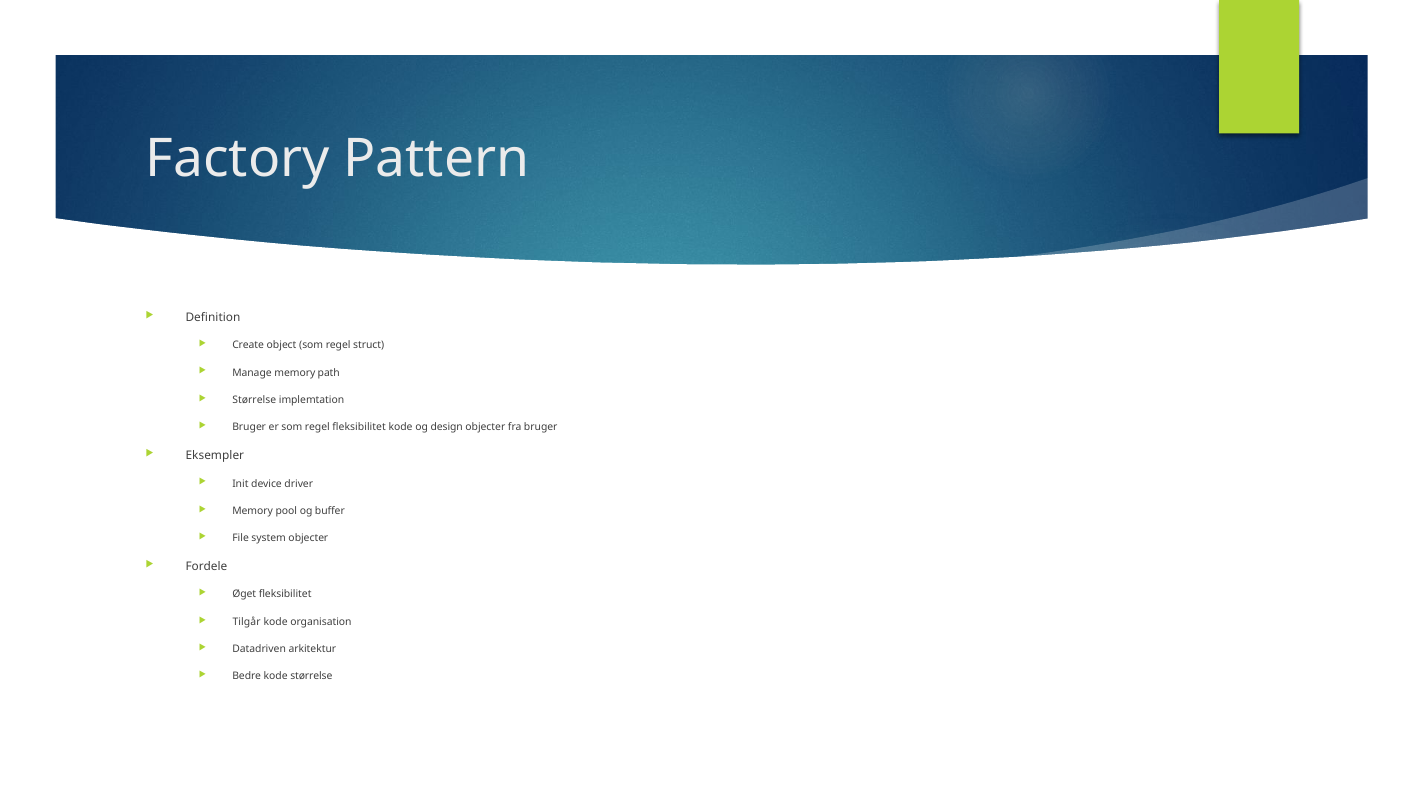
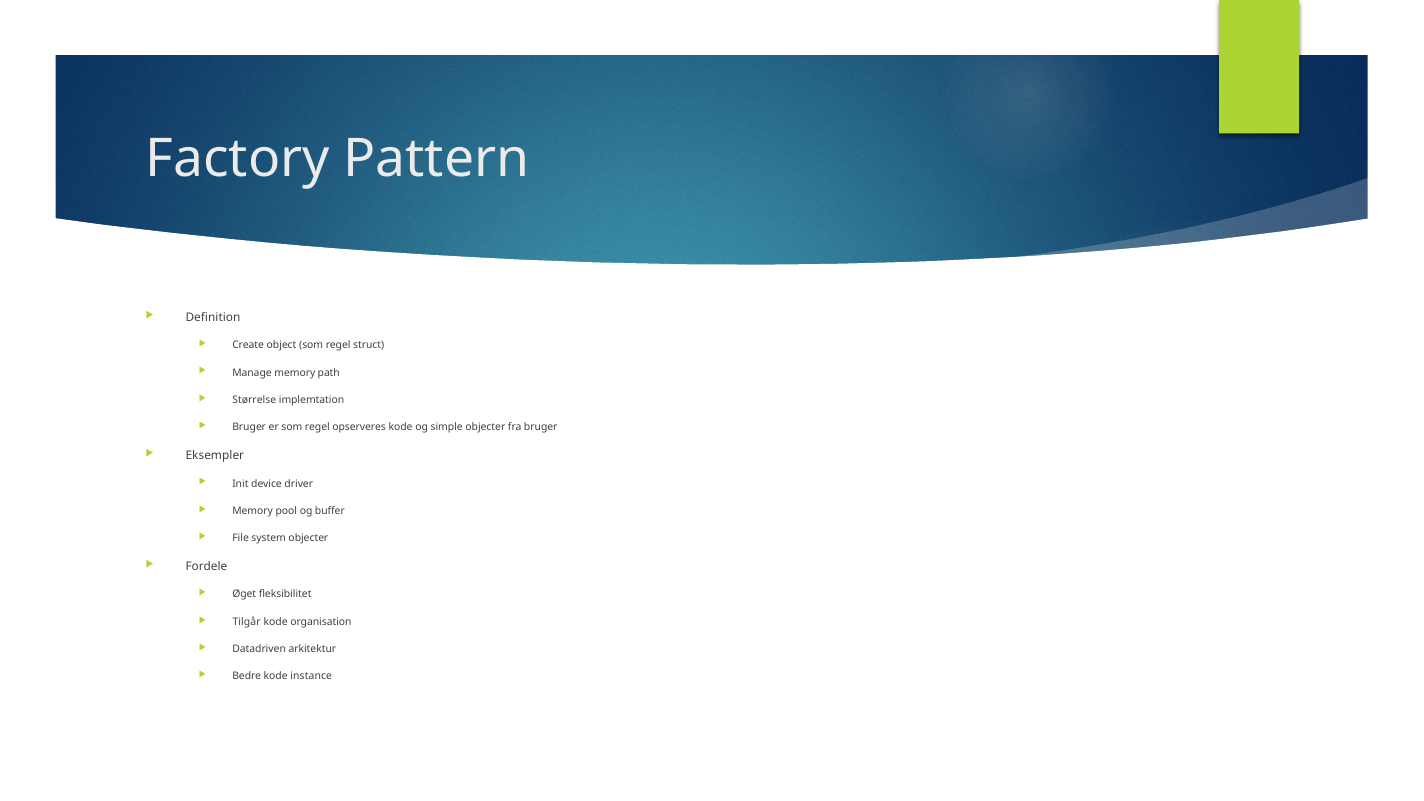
regel fleksibilitet: fleksibilitet -> opserveres
design: design -> simple
kode størrelse: størrelse -> instance
